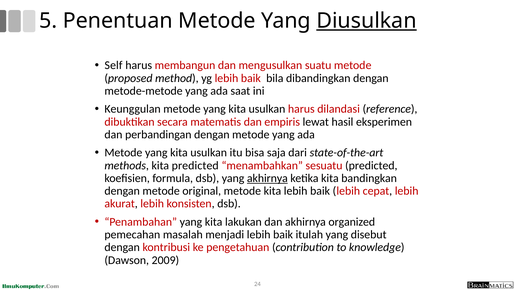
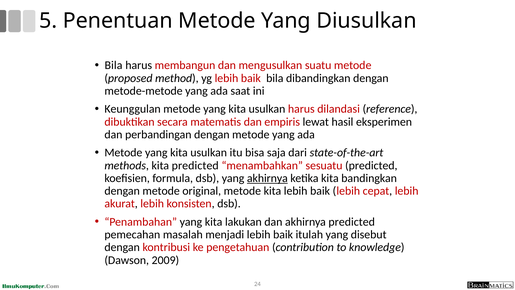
Diusulkan underline: present -> none
Self at (114, 65): Self -> Bila
akhirnya organized: organized -> predicted
